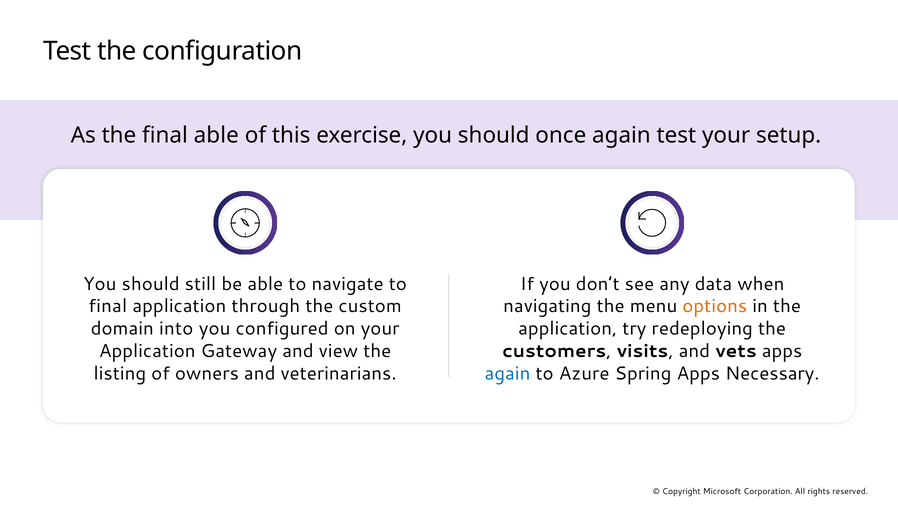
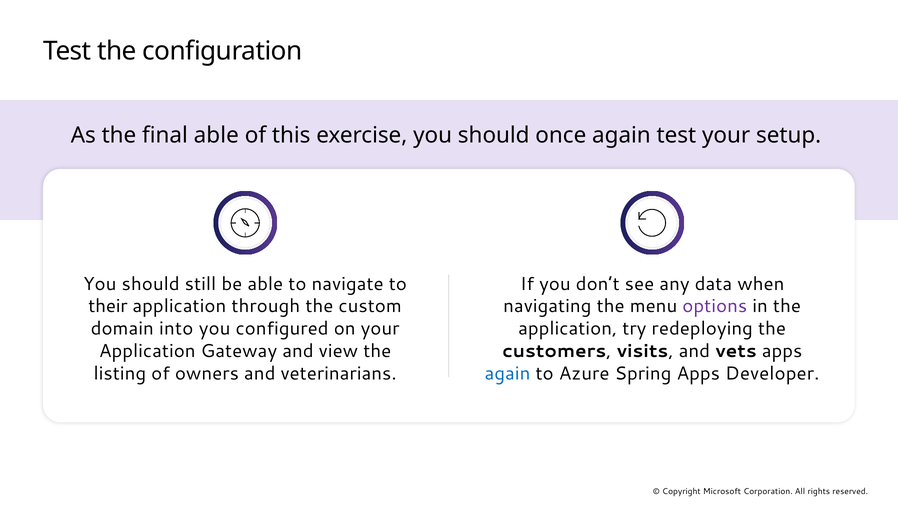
final at (108, 306): final -> their
options colour: orange -> purple
Necessary: Necessary -> Developer
